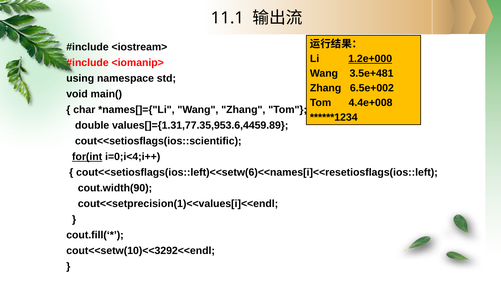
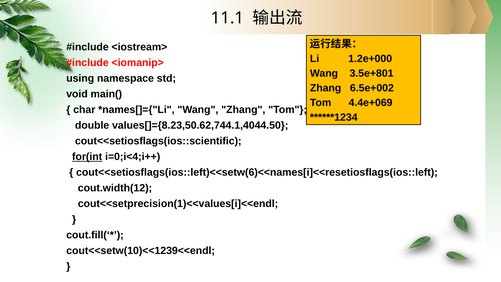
1.2e+000 underline: present -> none
3.5e+481: 3.5e+481 -> 3.5e+801
4.4e+008: 4.4e+008 -> 4.4e+069
values[]={1.31,77.35,953.6,4459.89: values[]={1.31,77.35,953.6,4459.89 -> values[]={8.23,50.62,744.1,4044.50
cout.width(90: cout.width(90 -> cout.width(12
cout<<setw(10)<<3292<<endl: cout<<setw(10)<<3292<<endl -> cout<<setw(10)<<1239<<endl
